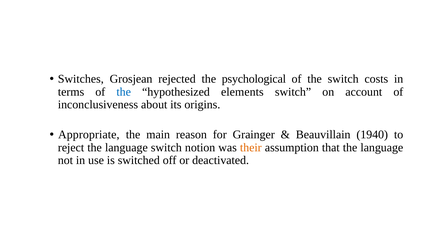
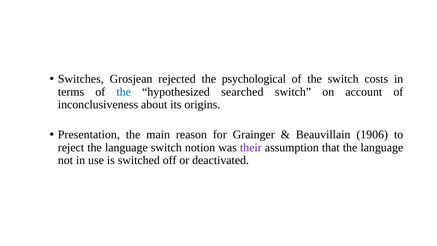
elements: elements -> searched
Appropriate: Appropriate -> Presentation
1940: 1940 -> 1906
their colour: orange -> purple
